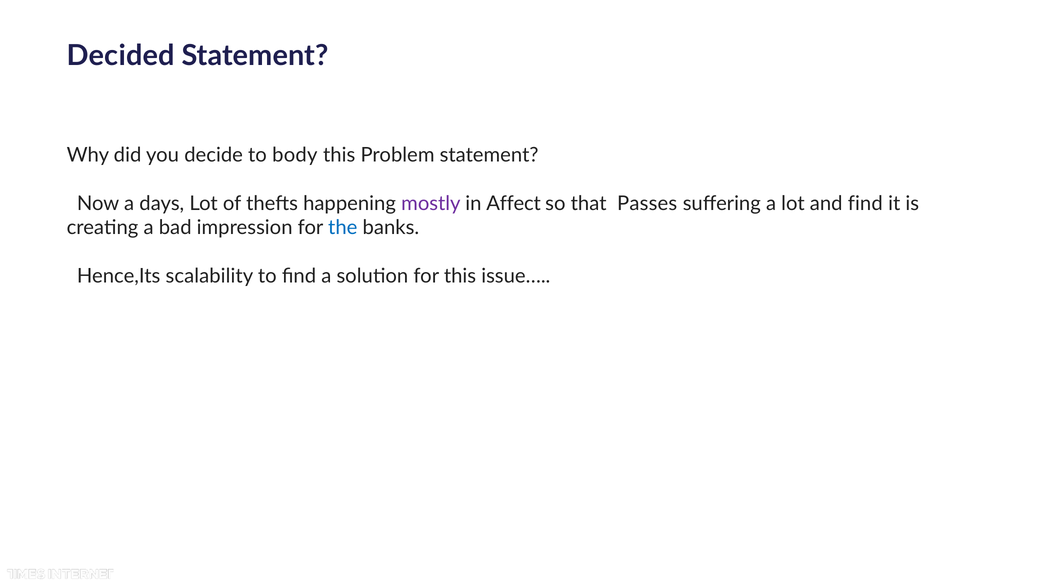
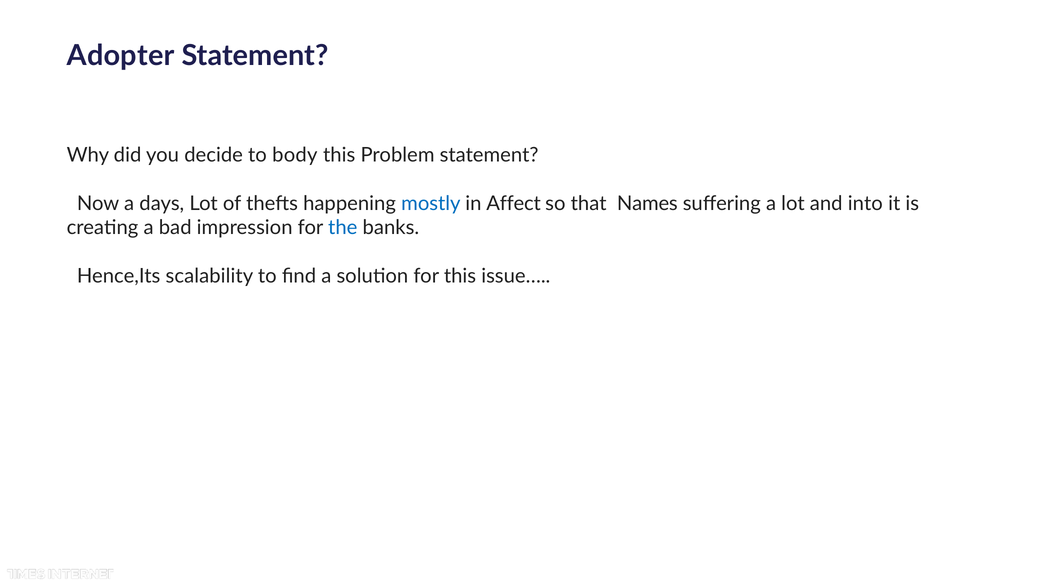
Decided: Decided -> Adopter
mostly colour: purple -> blue
Passes: Passes -> Names
and find: find -> into
